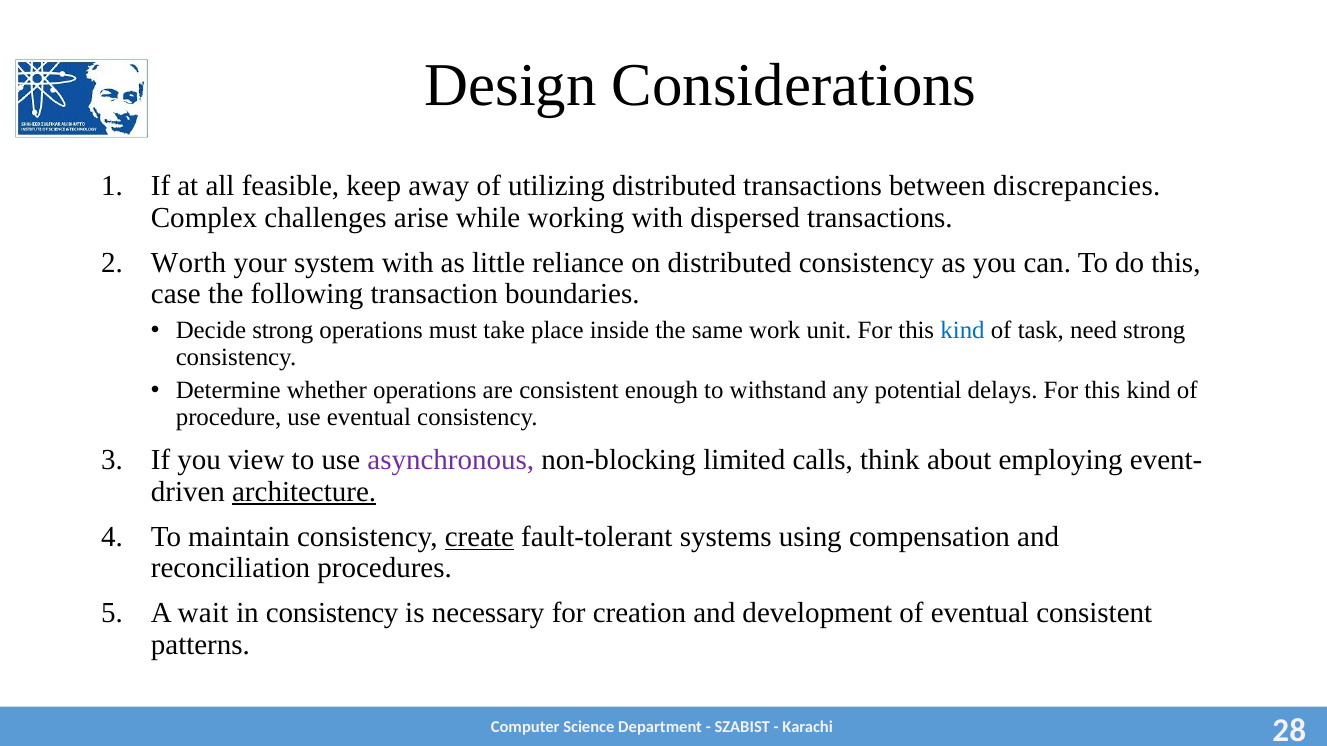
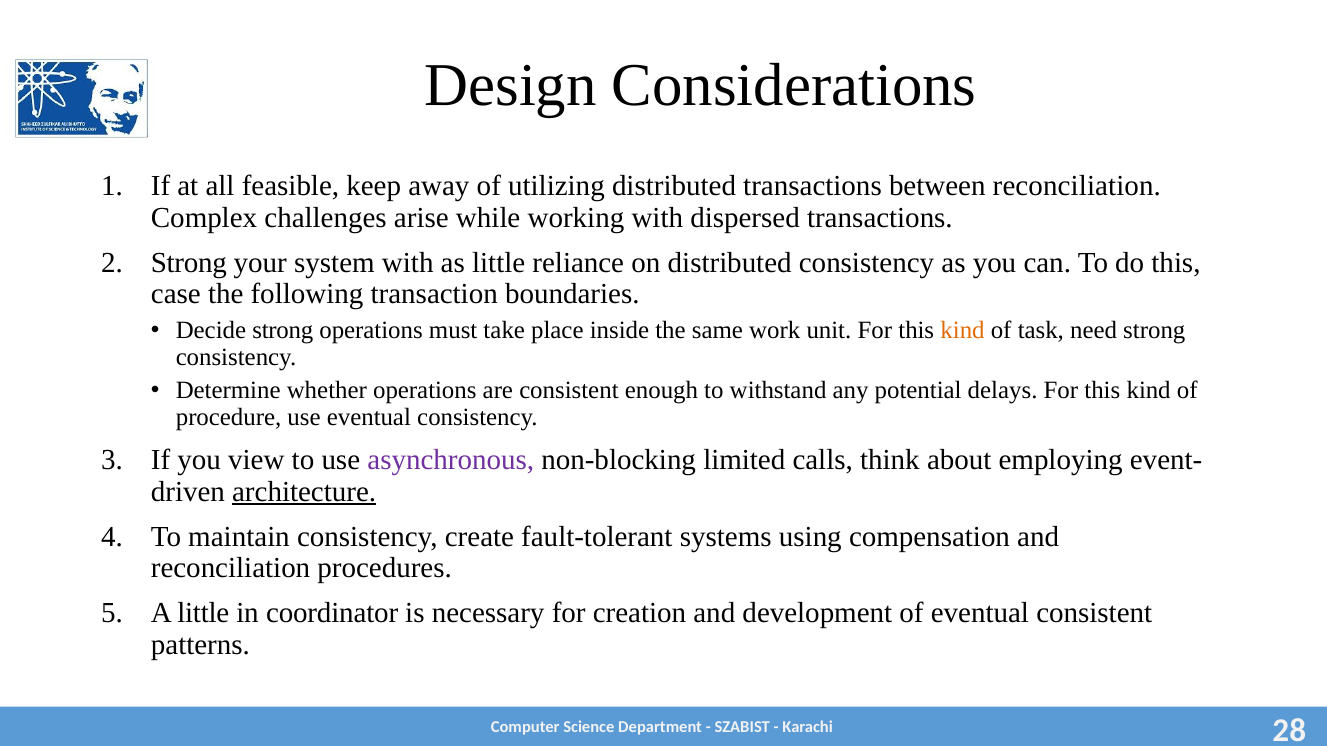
between discrepancies: discrepancies -> reconciliation
Worth at (189, 263): Worth -> Strong
kind at (963, 330) colour: blue -> orange
create underline: present -> none
A wait: wait -> little
in consistency: consistency -> coordinator
